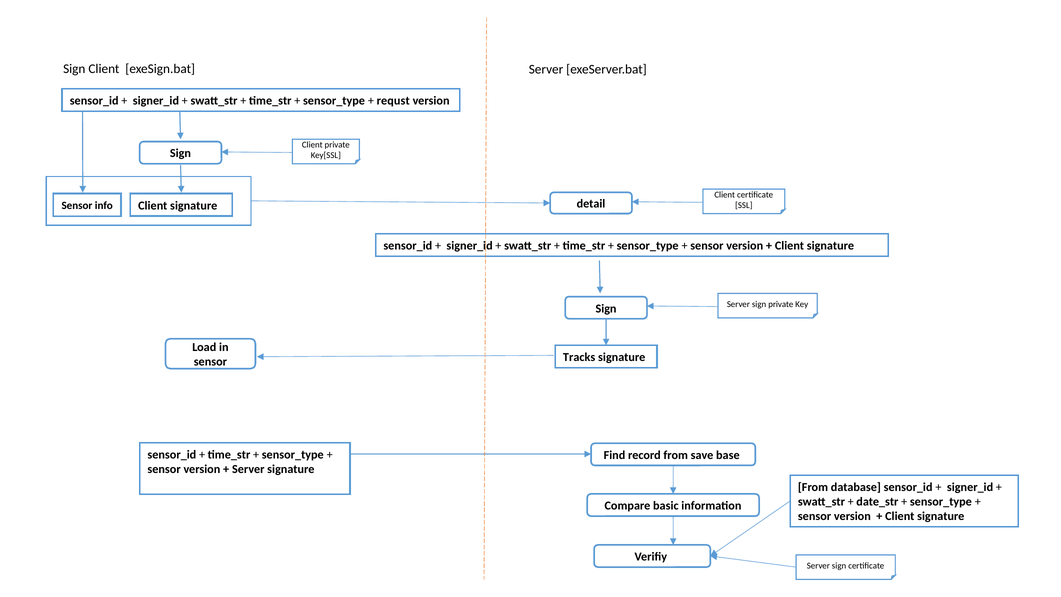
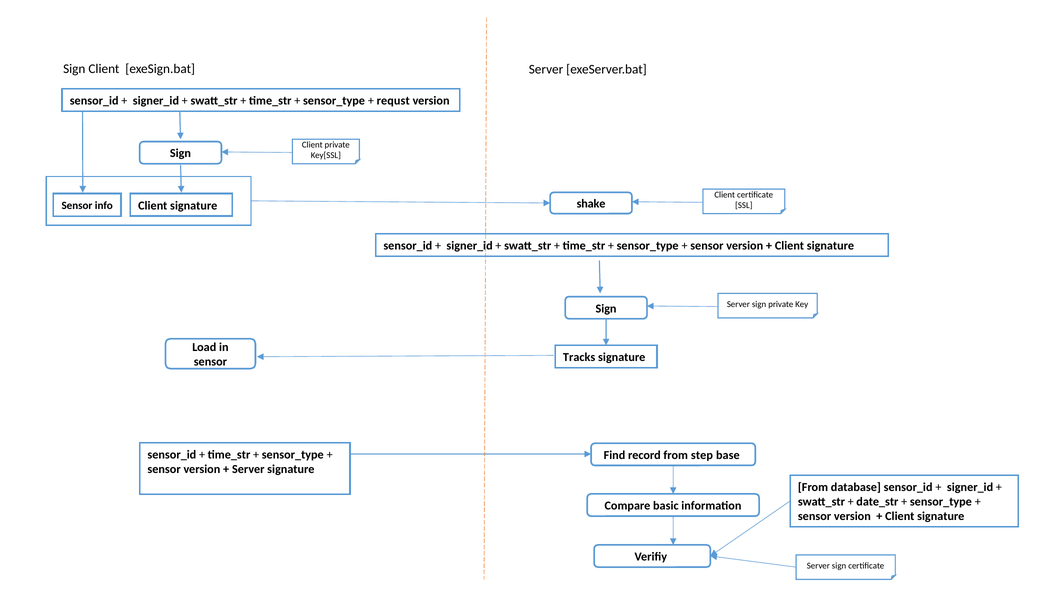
detail: detail -> shake
save: save -> step
